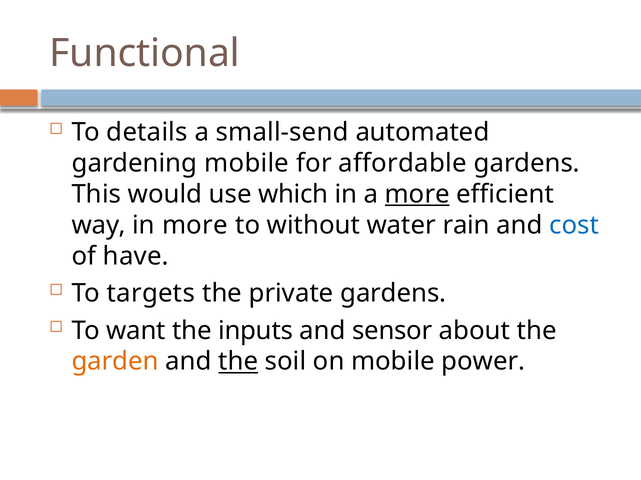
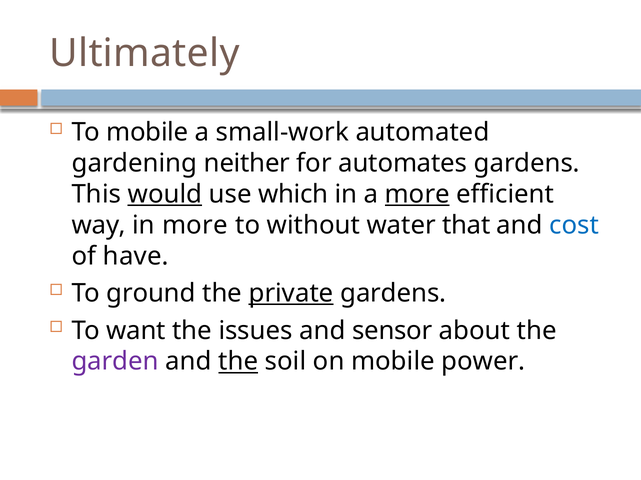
Functional: Functional -> Ultimately
To details: details -> mobile
small-send: small-send -> small-work
gardening mobile: mobile -> neither
affordable: affordable -> automates
would underline: none -> present
rain: rain -> that
targets: targets -> ground
private underline: none -> present
inputs: inputs -> issues
garden colour: orange -> purple
